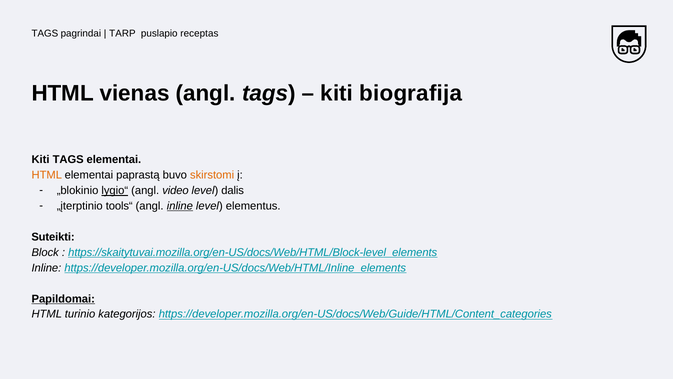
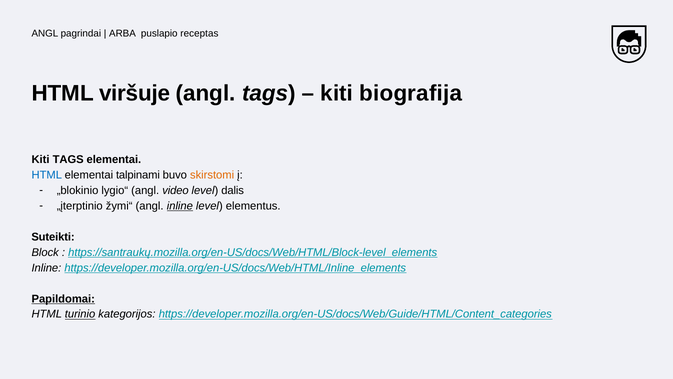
TAGS at (45, 33): TAGS -> ANGL
TARP: TARP -> ARBA
vienas: vienas -> viršuje
HTML at (47, 175) colour: orange -> blue
paprastą: paprastą -> talpinami
lygio“ underline: present -> none
tools“: tools“ -> žymi“
https://skaitytuvai.mozilla.org/en-US/docs/Web/HTML/Block-level_elements: https://skaitytuvai.mozilla.org/en-US/docs/Web/HTML/Block-level_elements -> https://santraukų.mozilla.org/en-US/docs/Web/HTML/Block-level_elements
turinio underline: none -> present
